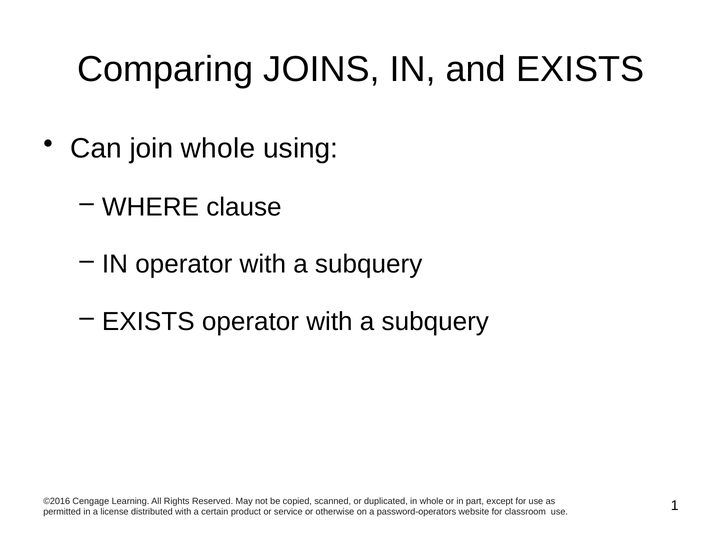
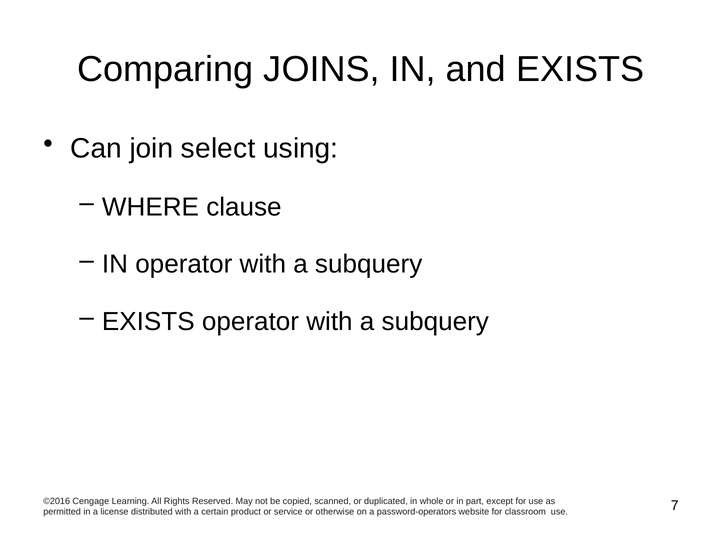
join whole: whole -> select
1: 1 -> 7
